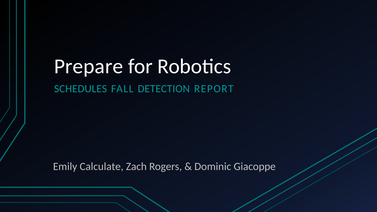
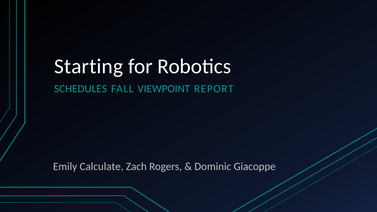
Prepare: Prepare -> Starting
DETECTION: DETECTION -> VIEWPOINT
